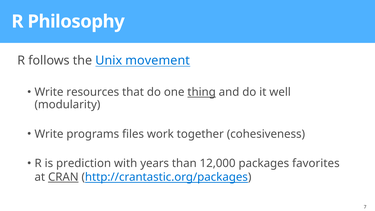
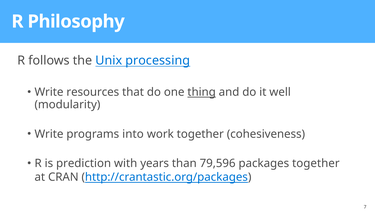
movement: movement -> processing
files: files -> into
12,000: 12,000 -> 79,596
packages favorites: favorites -> together
CRAN underline: present -> none
